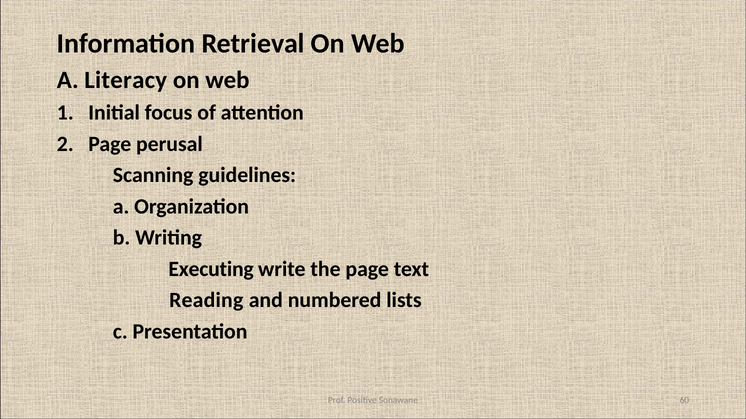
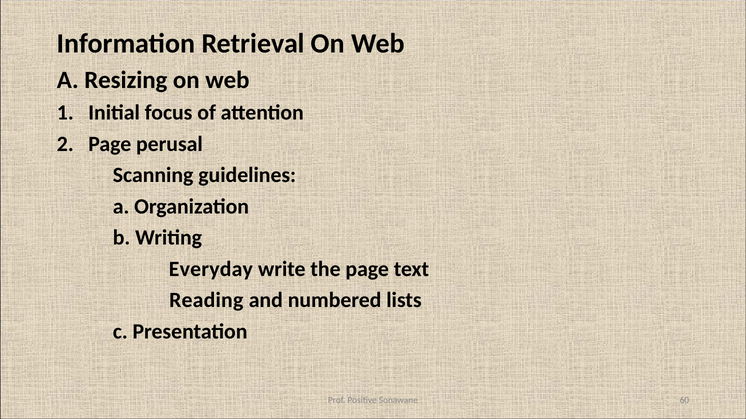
Literacy: Literacy -> Resizing
Executing: Executing -> Everyday
